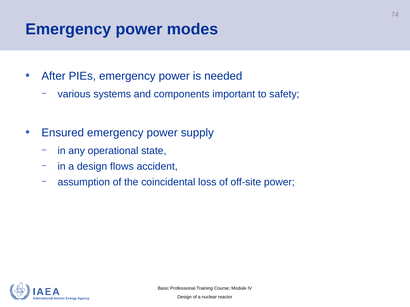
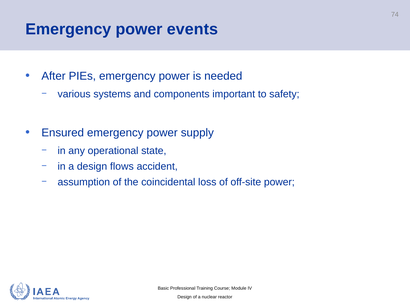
modes: modes -> events
